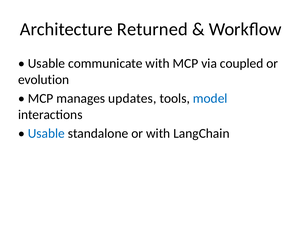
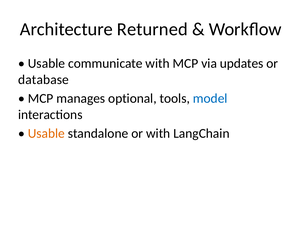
coupled: coupled -> updates
evolution: evolution -> database
updates: updates -> optional
Usable at (46, 133) colour: blue -> orange
